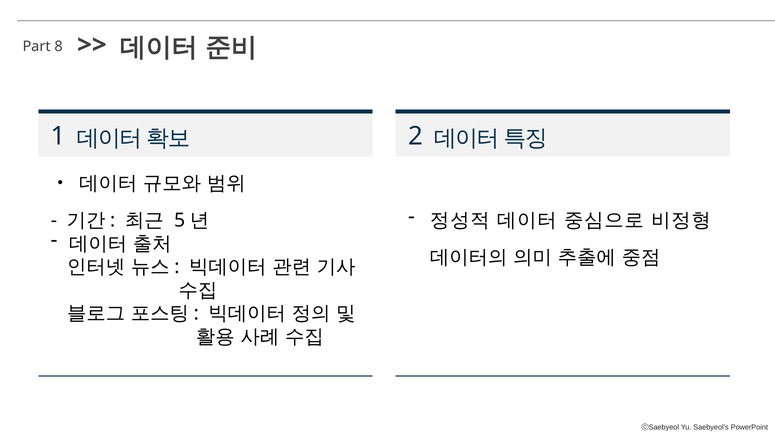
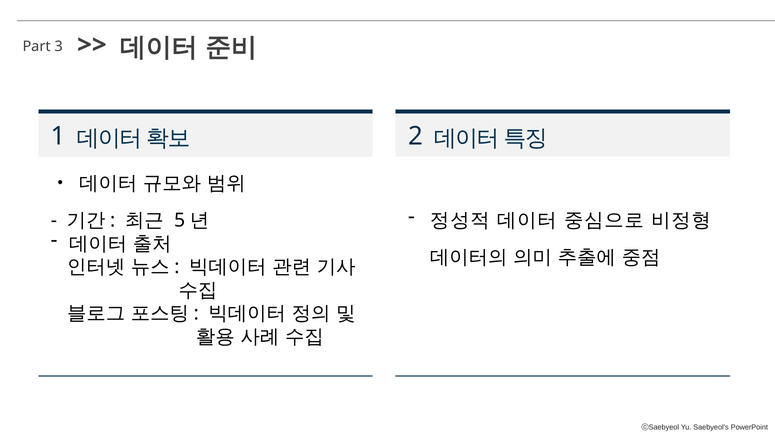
8: 8 -> 3
